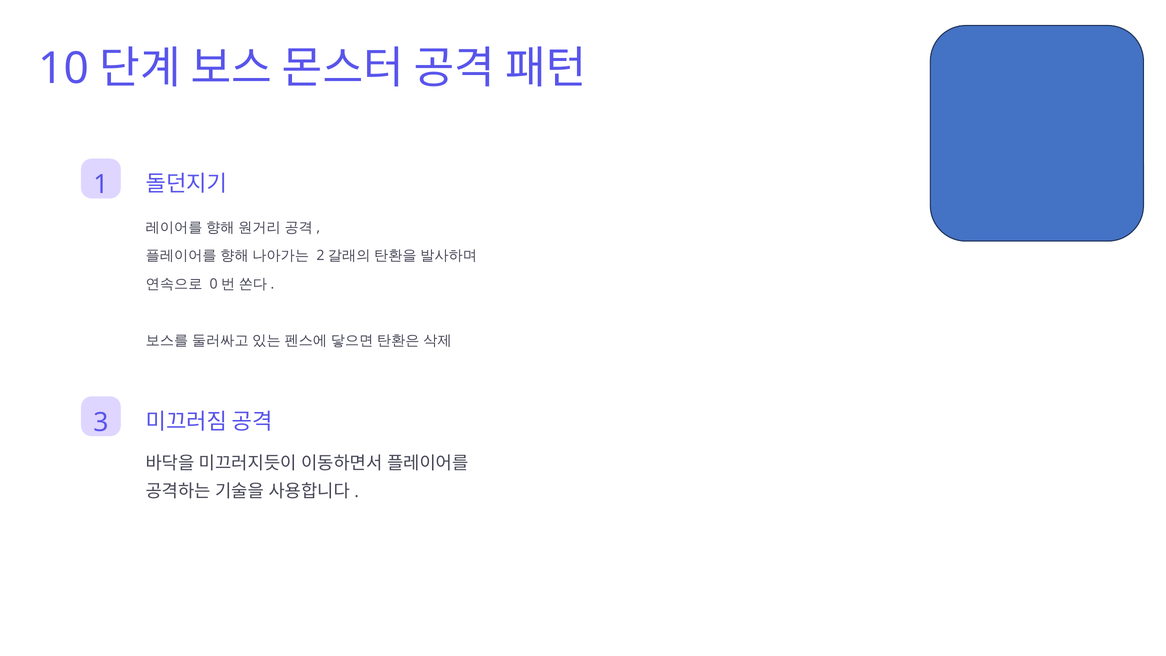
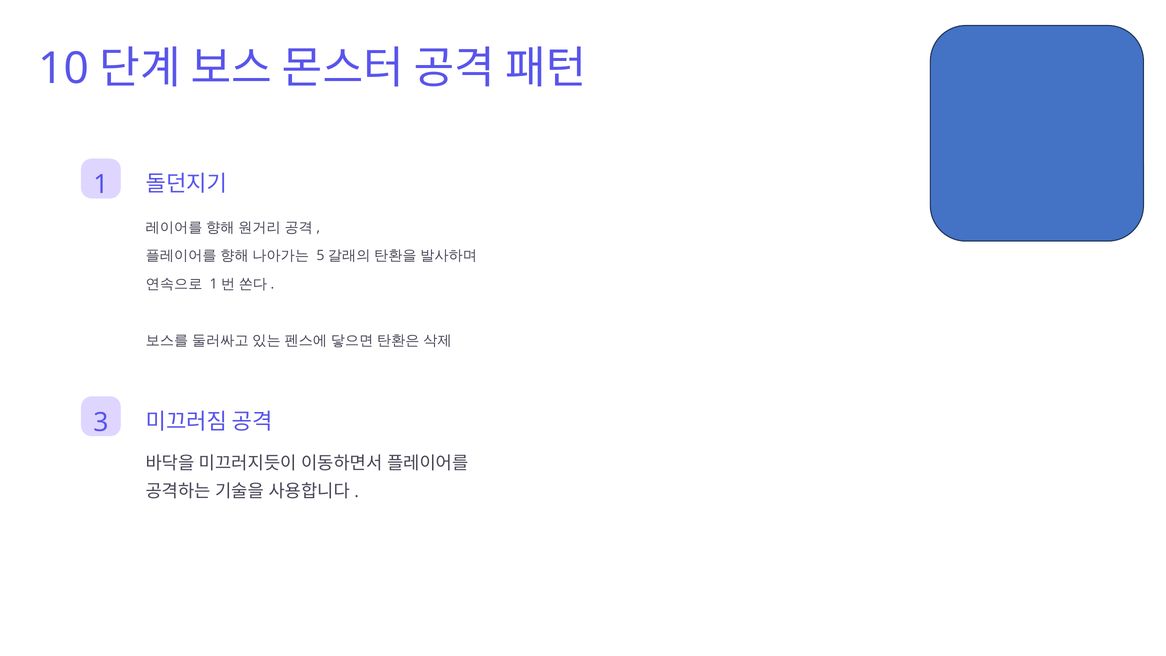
2: 2 -> 5
0 at (214, 284): 0 -> 1
